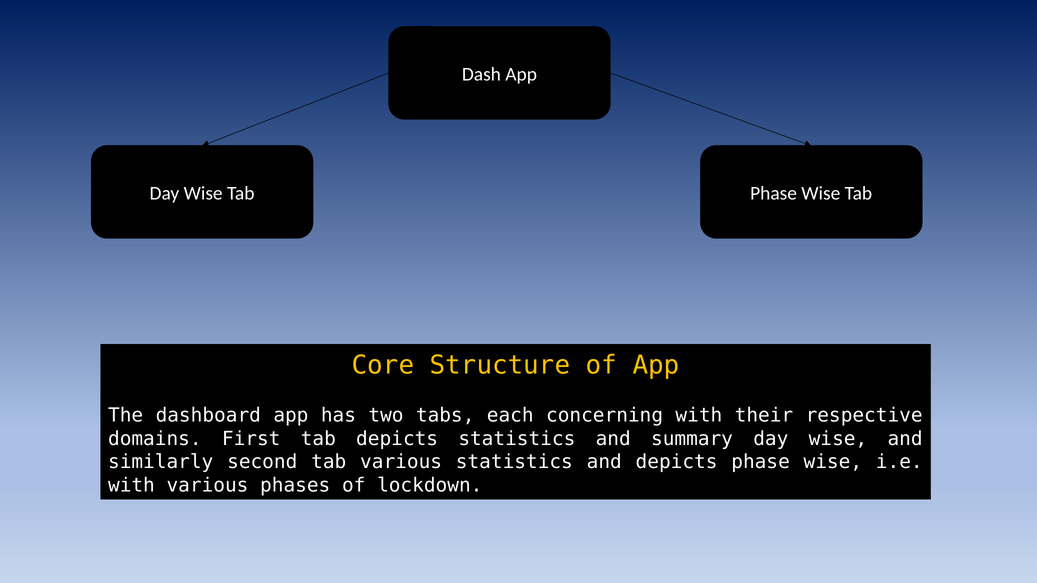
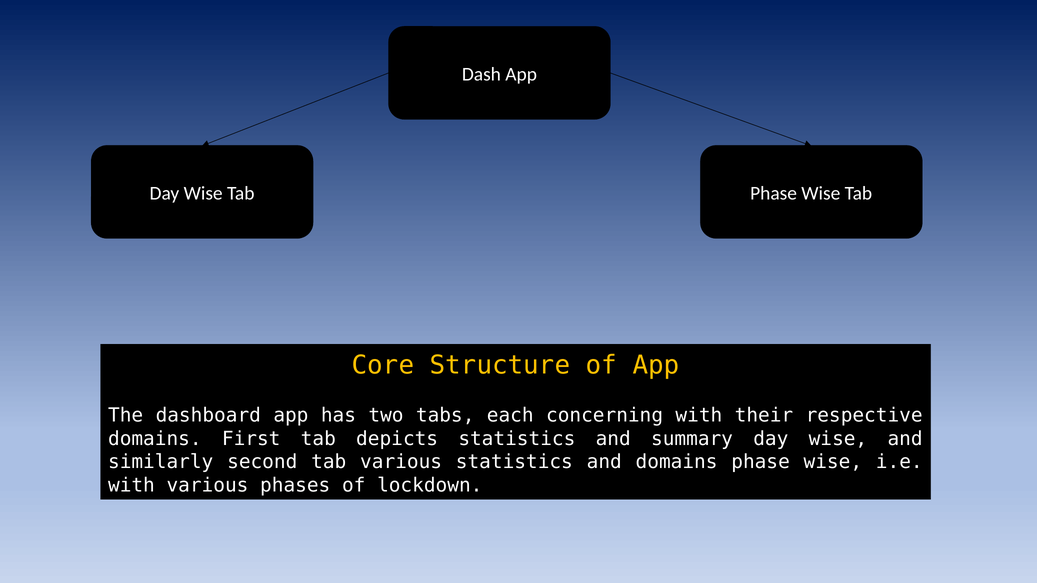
and depicts: depicts -> domains
